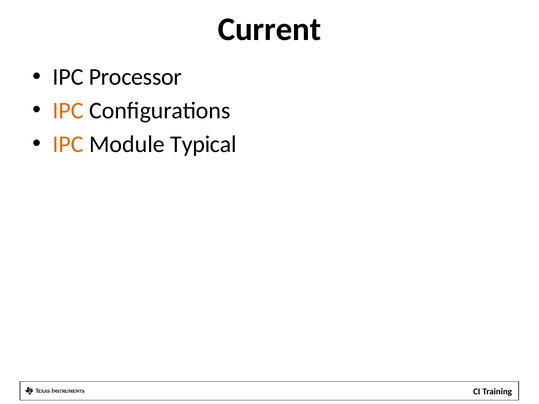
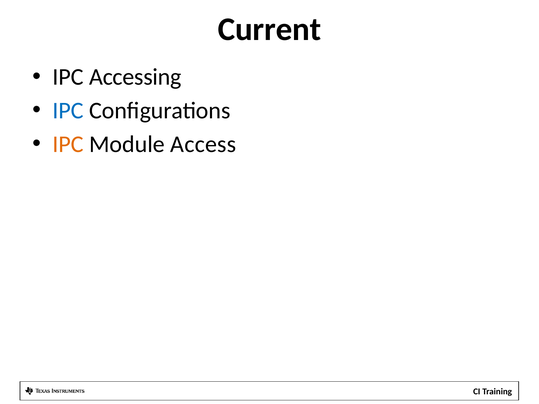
Processor: Processor -> Accessing
IPC at (68, 111) colour: orange -> blue
Typical: Typical -> Access
